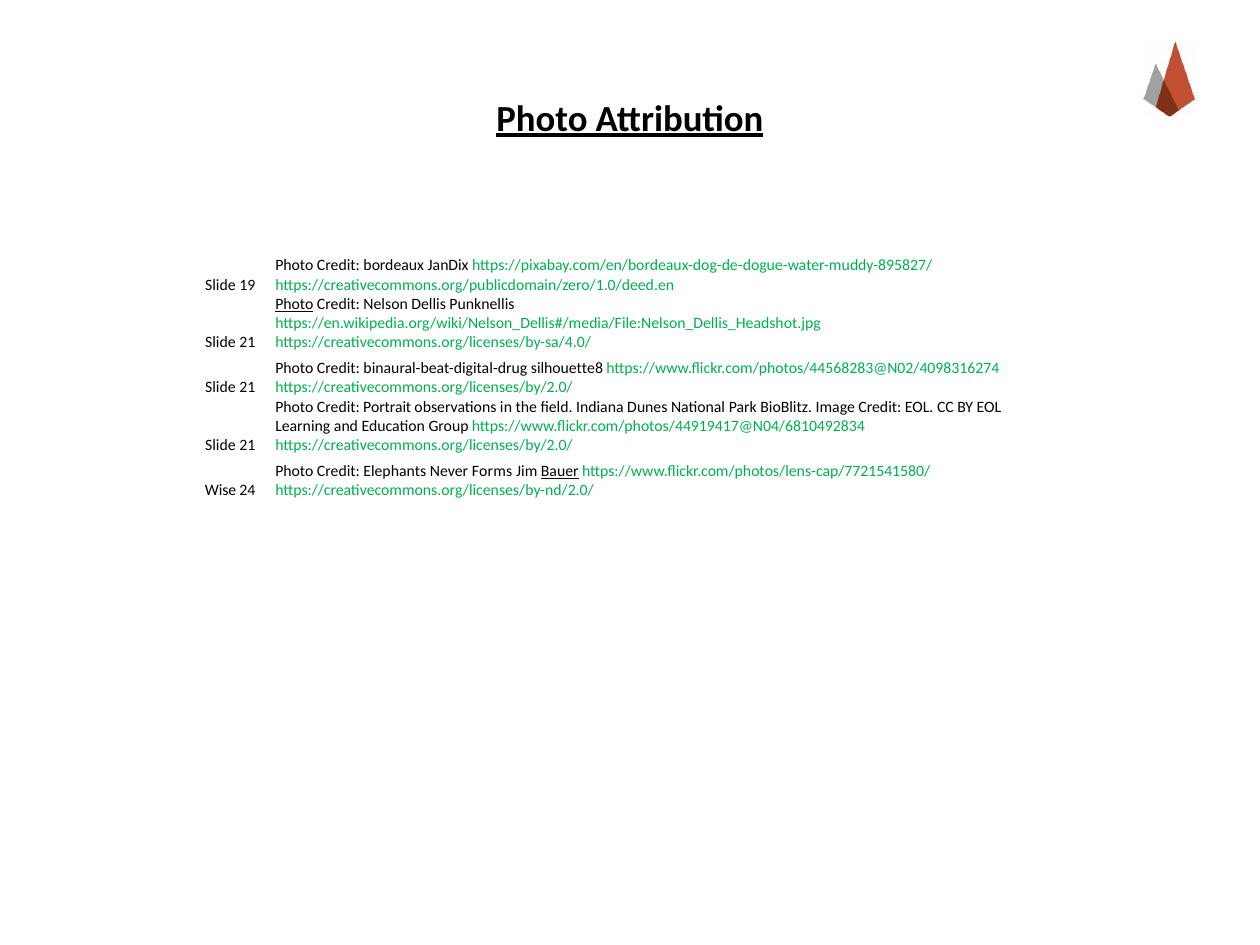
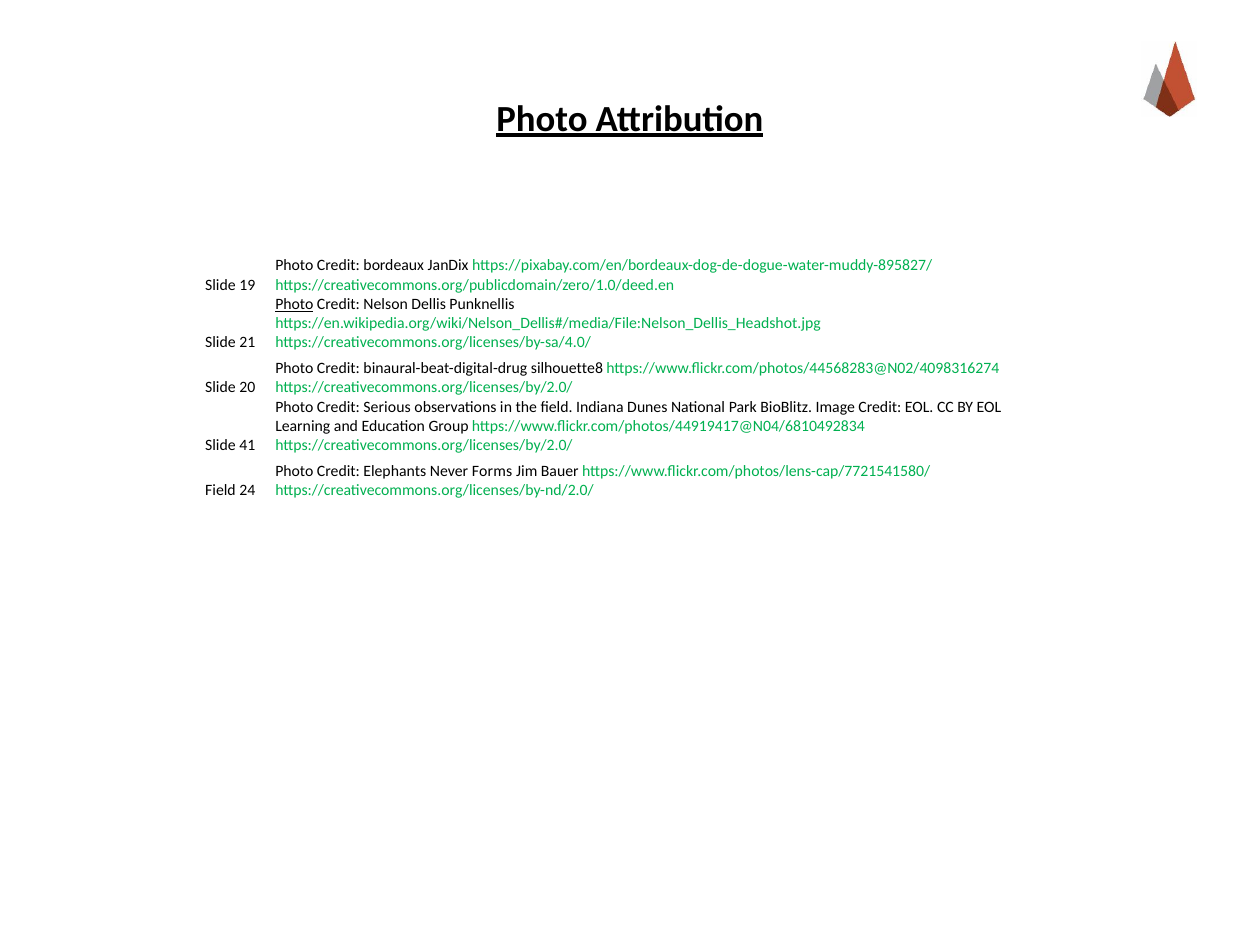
21 at (247, 388): 21 -> 20
Portrait: Portrait -> Serious
21 at (247, 446): 21 -> 41
Bauer underline: present -> none
Wise at (221, 491): Wise -> Field
